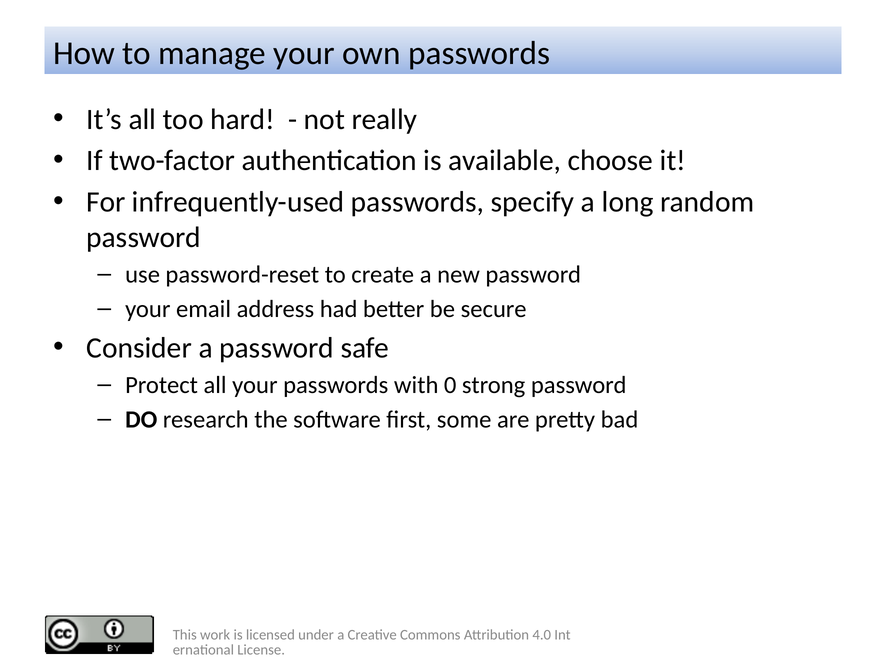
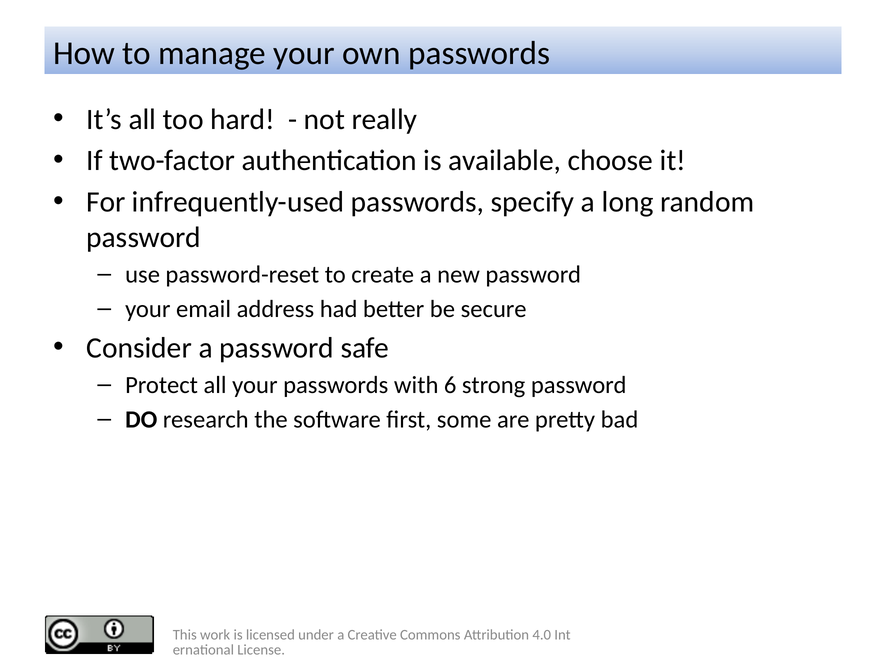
0: 0 -> 6
